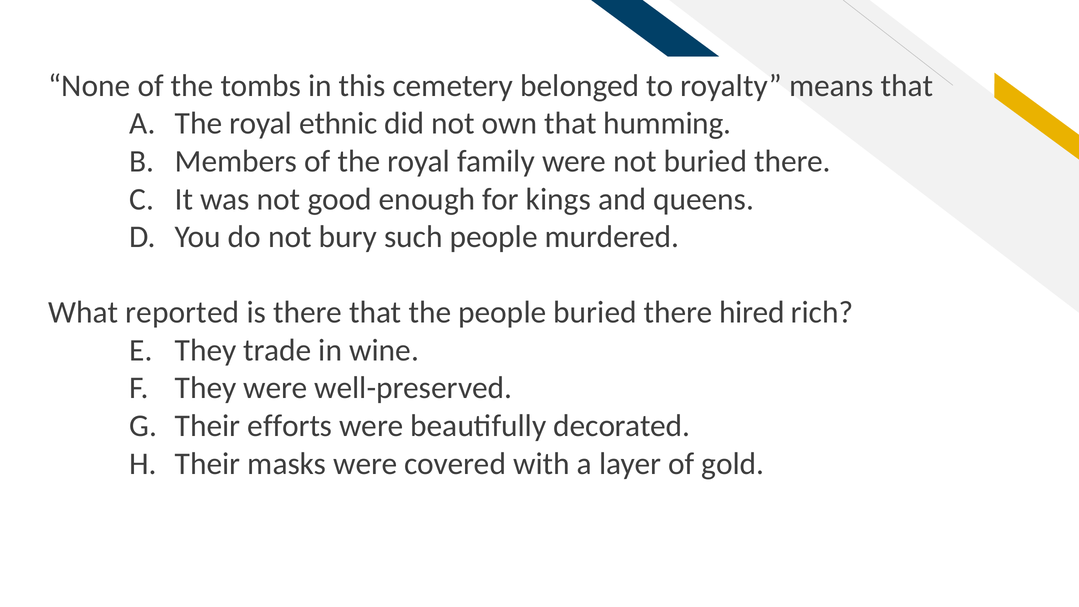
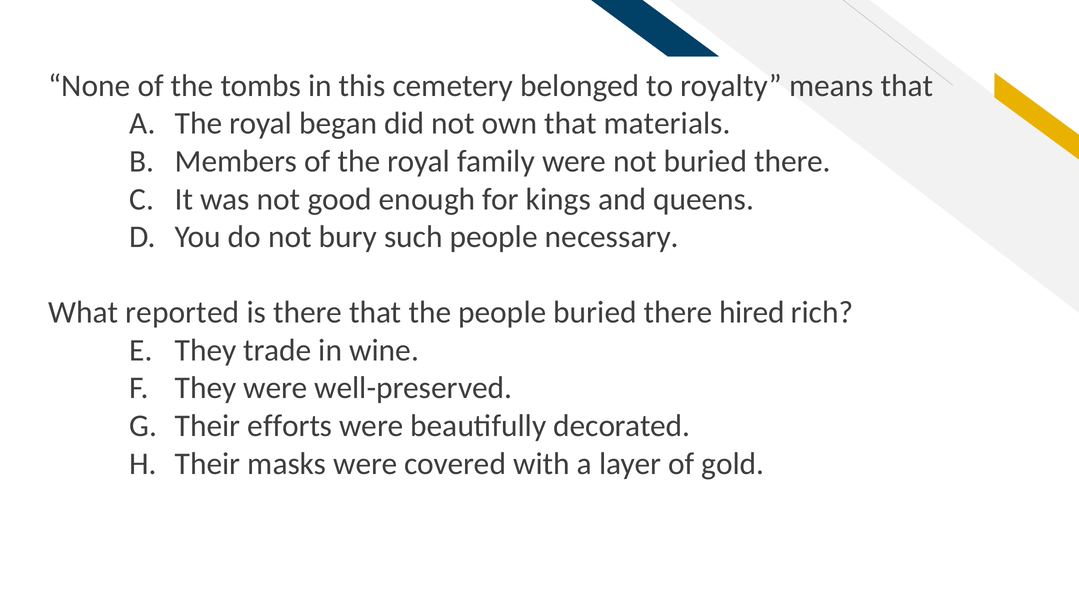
ethnic: ethnic -> began
humming: humming -> materials
murdered: murdered -> necessary
